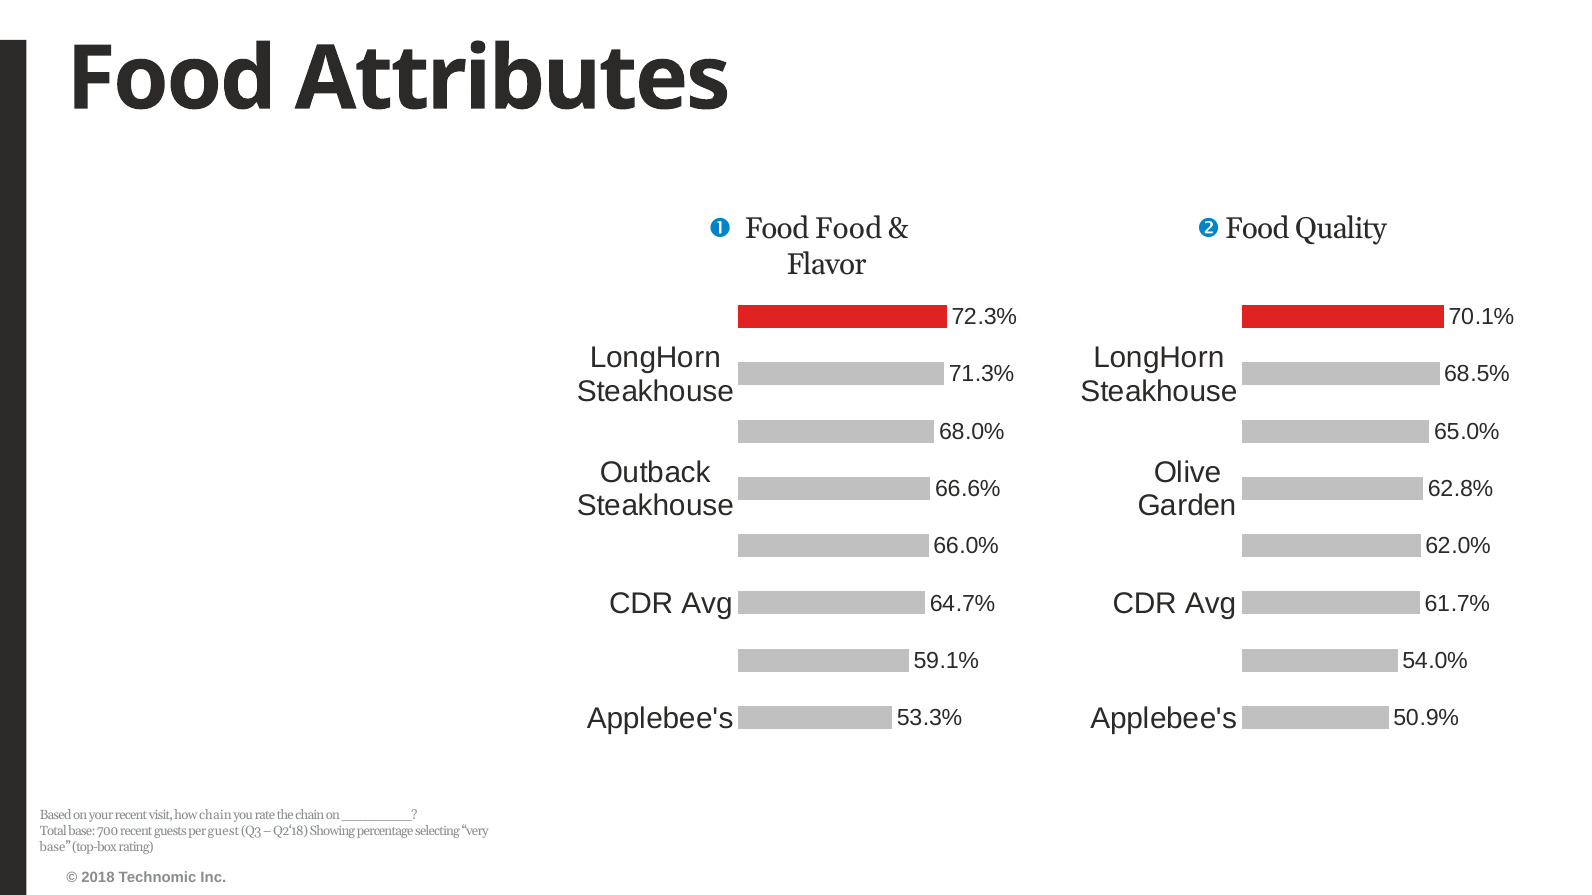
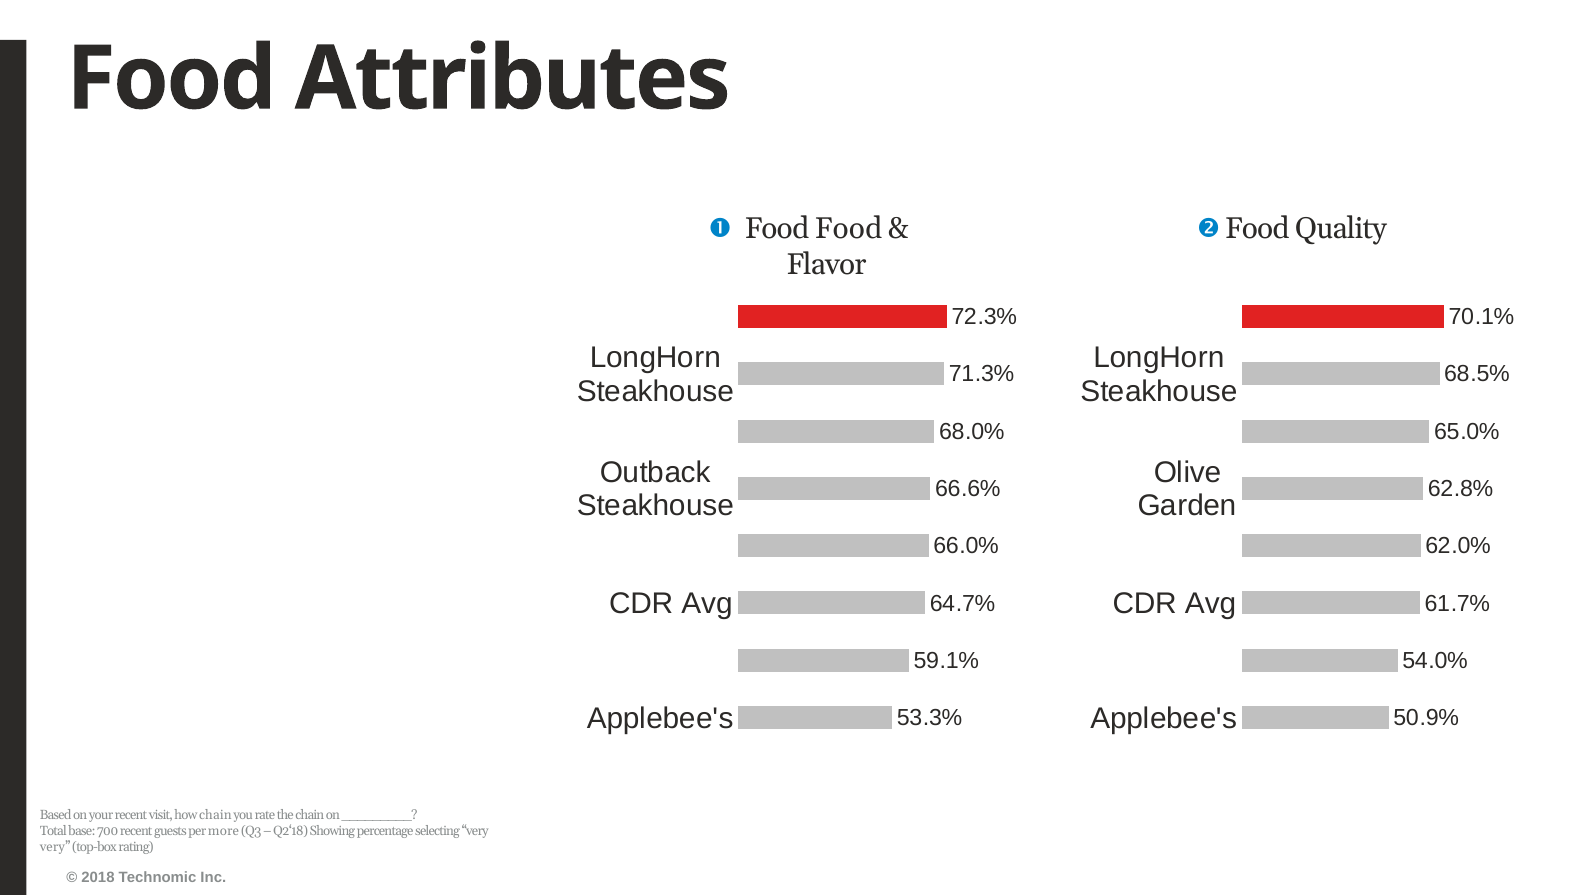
guest: guest -> more
base at (55, 848): base -> very
